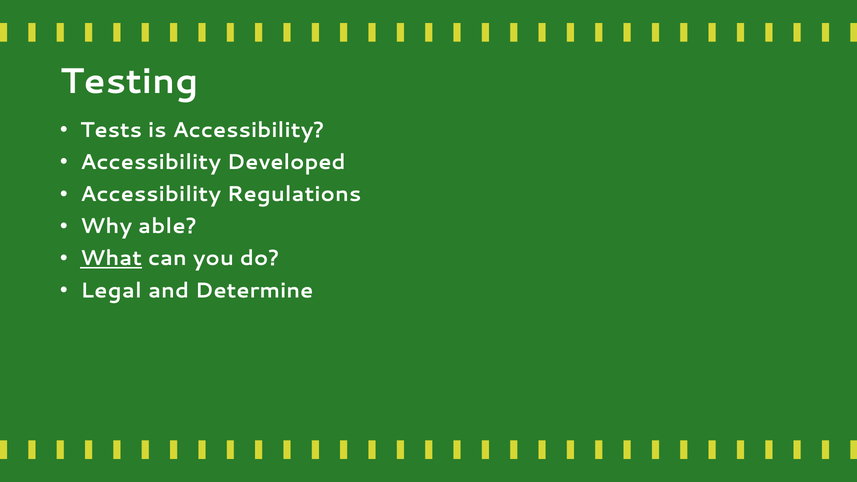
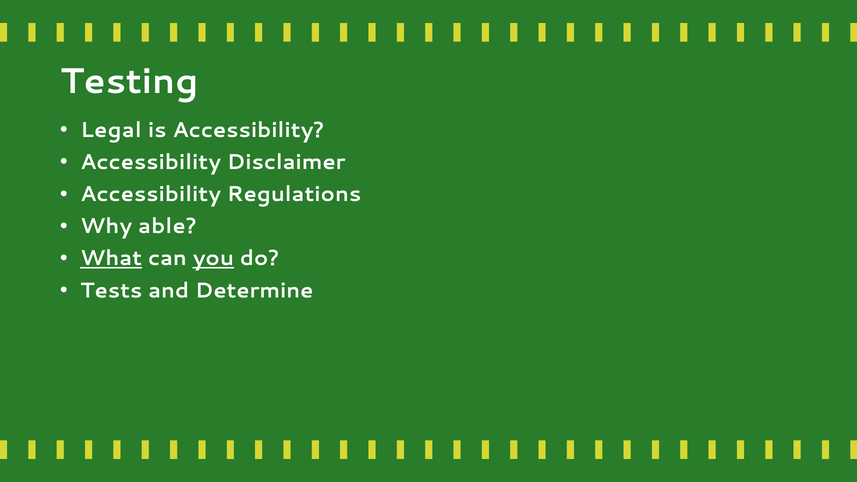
Tests: Tests -> Legal
Developed: Developed -> Disclaimer
you underline: none -> present
Legal: Legal -> Tests
